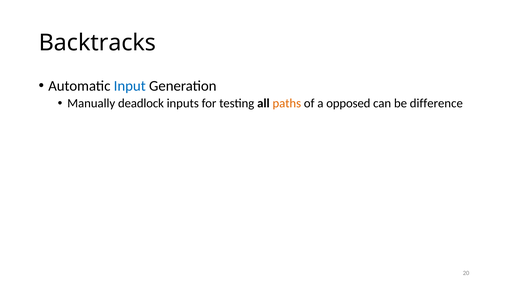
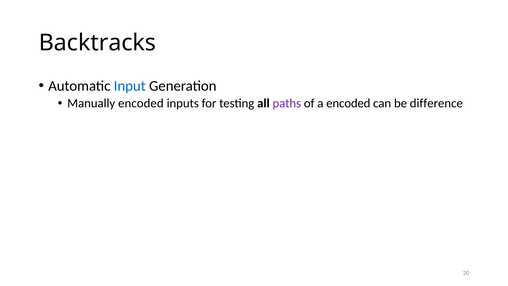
Manually deadlock: deadlock -> encoded
paths colour: orange -> purple
a opposed: opposed -> encoded
